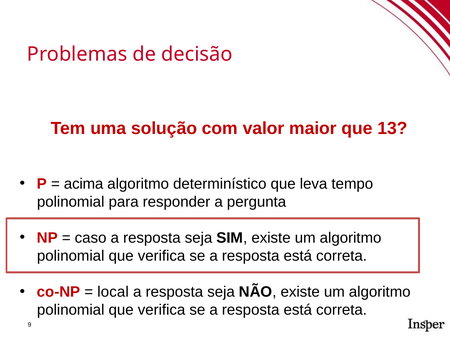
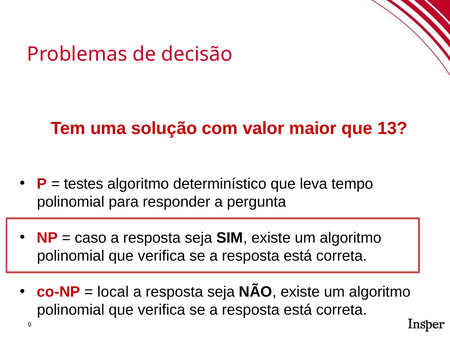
acima: acima -> testes
